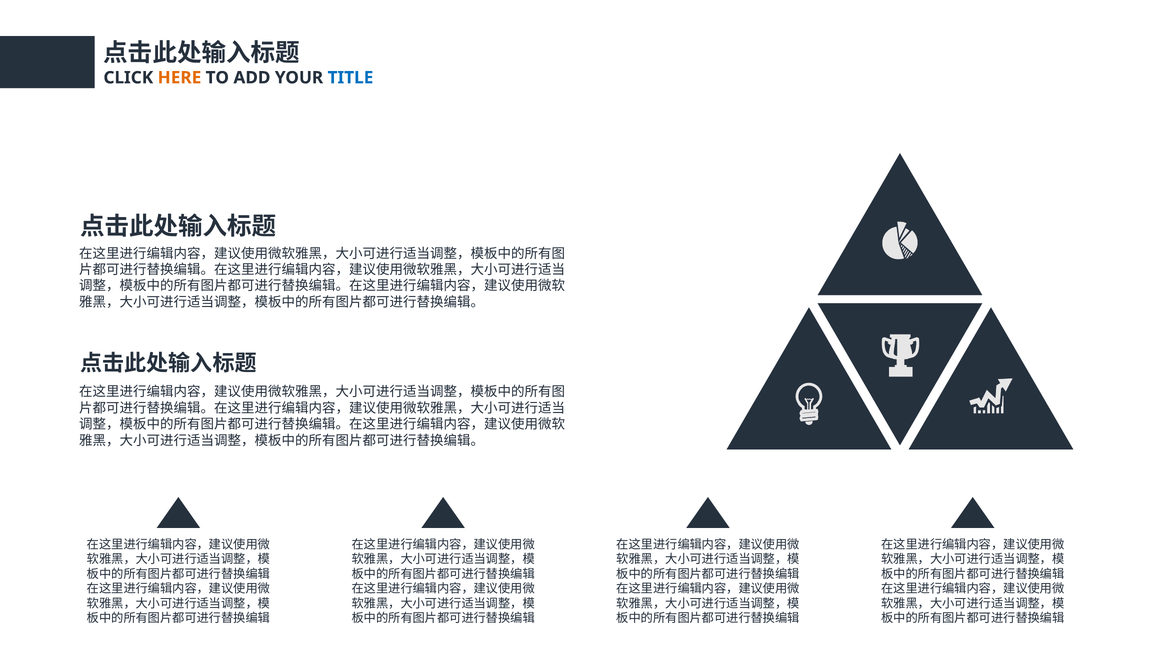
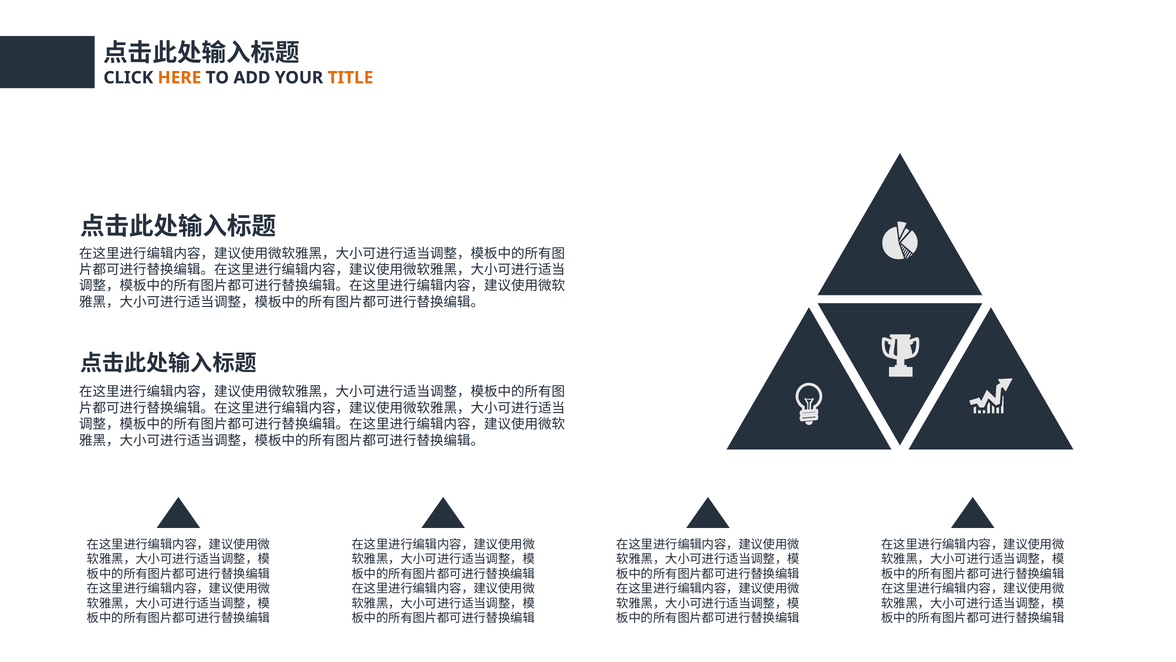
TITLE colour: blue -> orange
